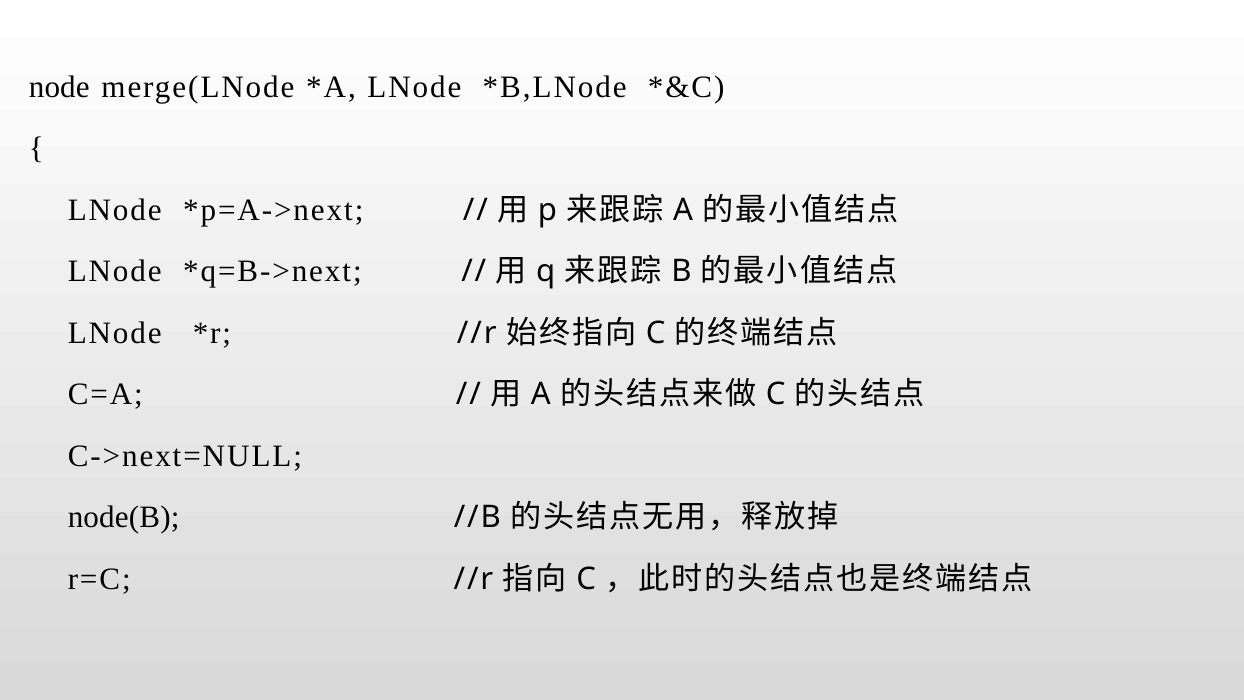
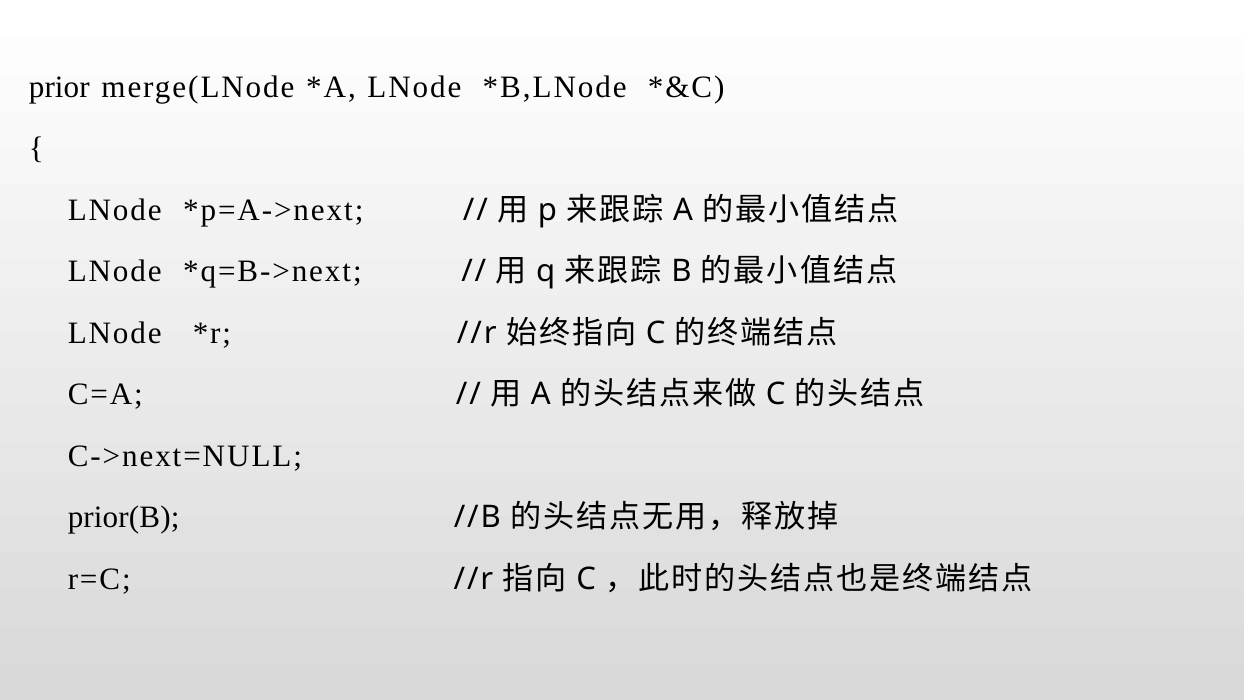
node: node -> prior
node(B: node(B -> prior(B
